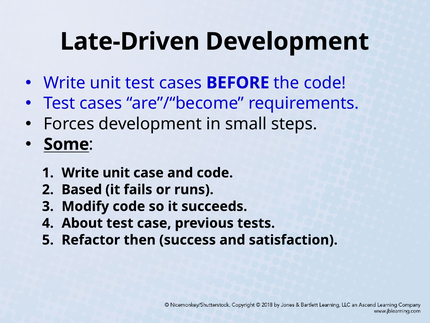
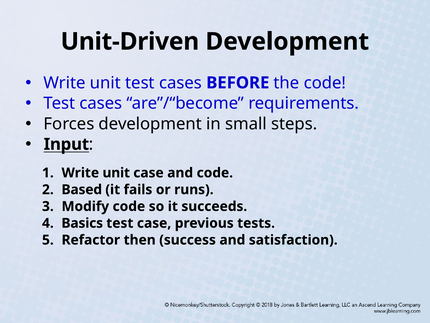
Late-Driven: Late-Driven -> Unit-Driven
Some: Some -> Input
About: About -> Basics
